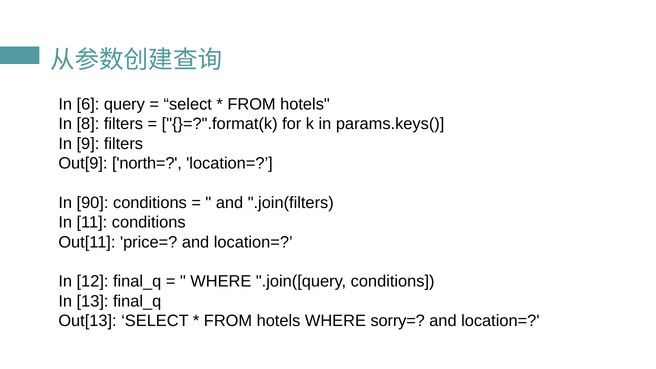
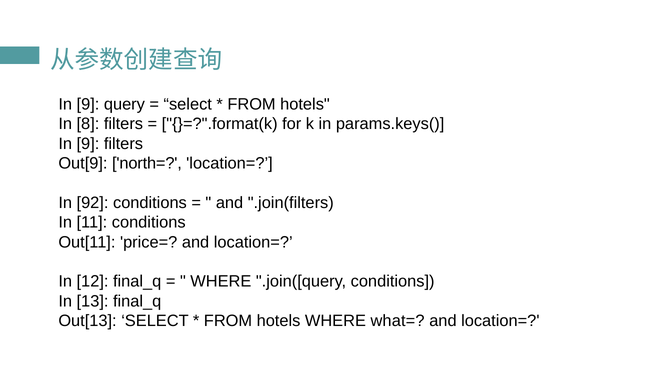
6 at (88, 104): 6 -> 9
90: 90 -> 92
sorry=: sorry= -> what=
